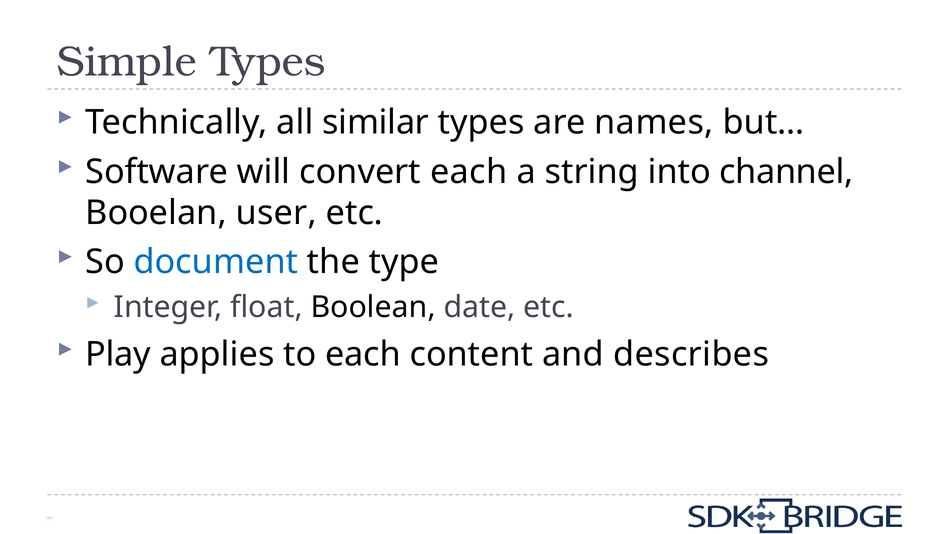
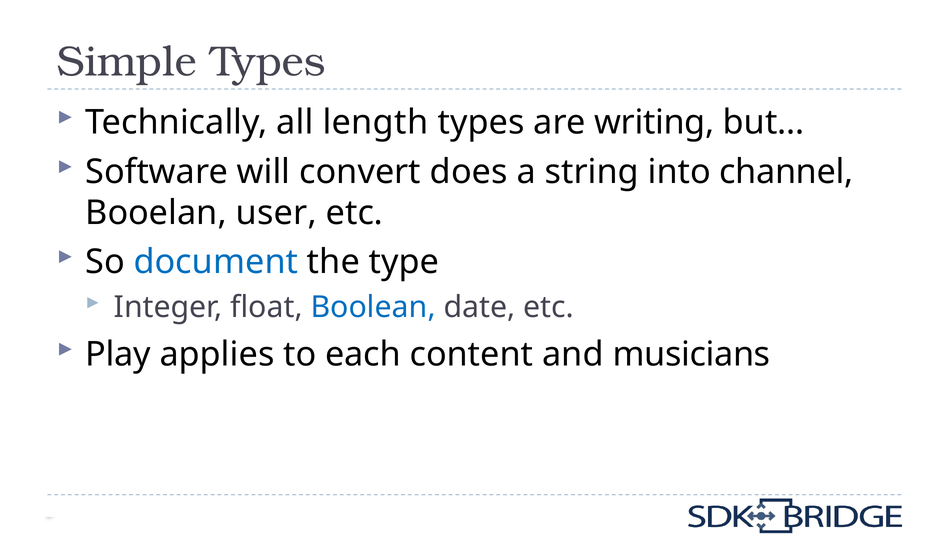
similar: similar -> length
names: names -> writing
convert each: each -> does
Boolean colour: black -> blue
describes: describes -> musicians
